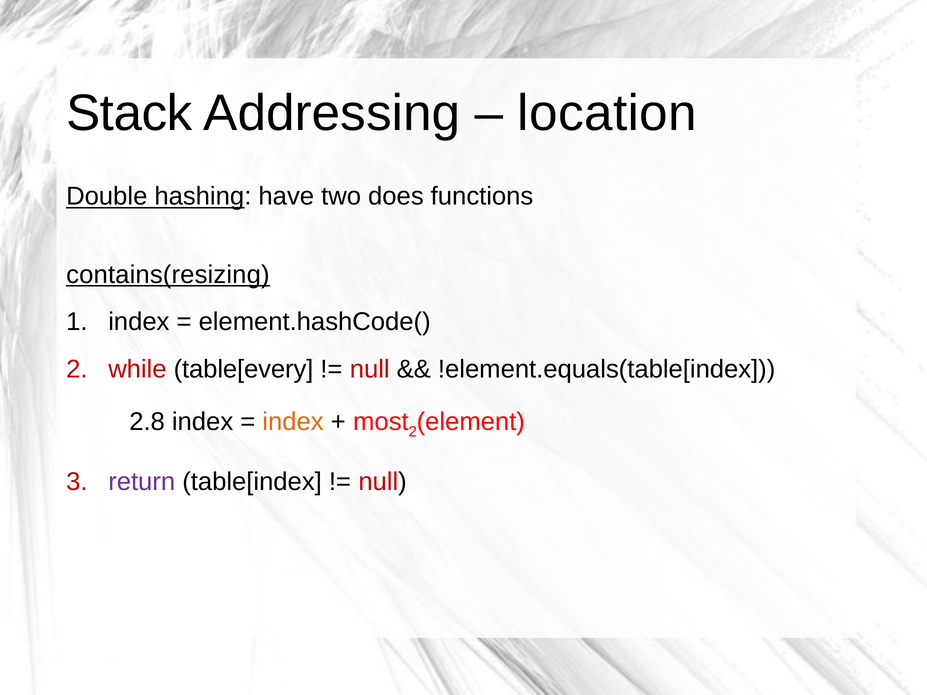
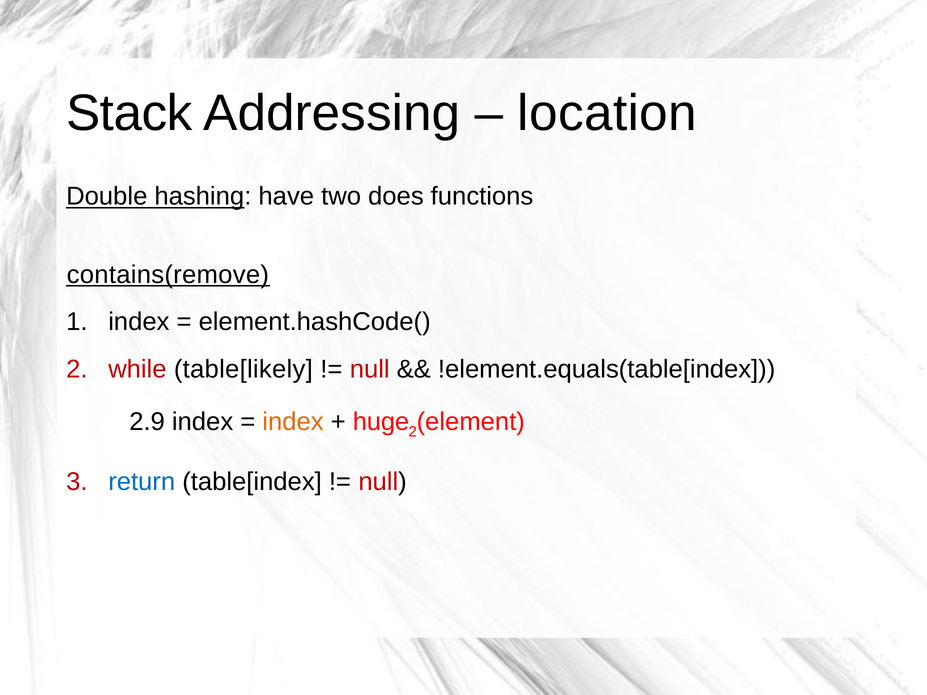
contains(resizing: contains(resizing -> contains(remove
table[every: table[every -> table[likely
2.8: 2.8 -> 2.9
most: most -> huge
return colour: purple -> blue
